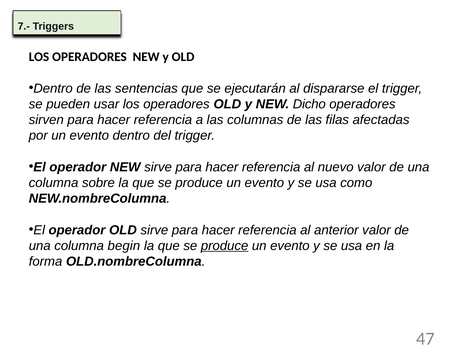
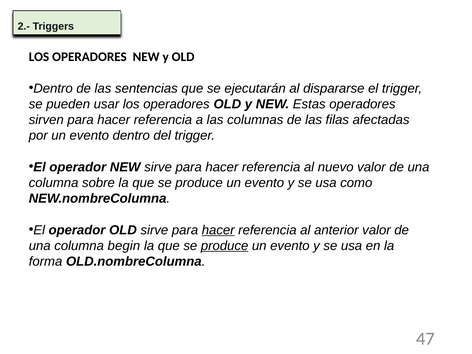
7.-: 7.- -> 2.-
Dicho: Dicho -> Estas
hacer at (218, 230) underline: none -> present
